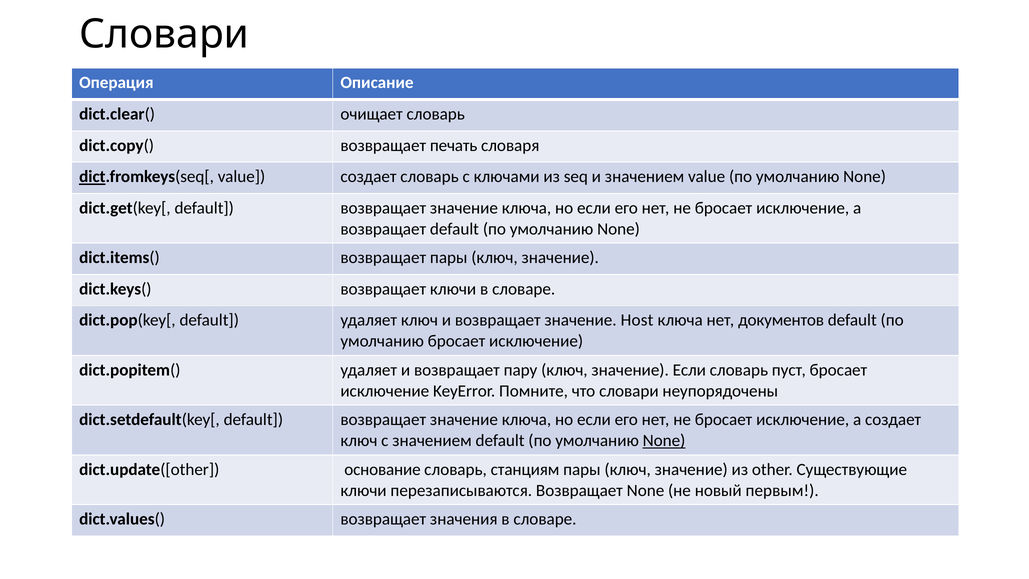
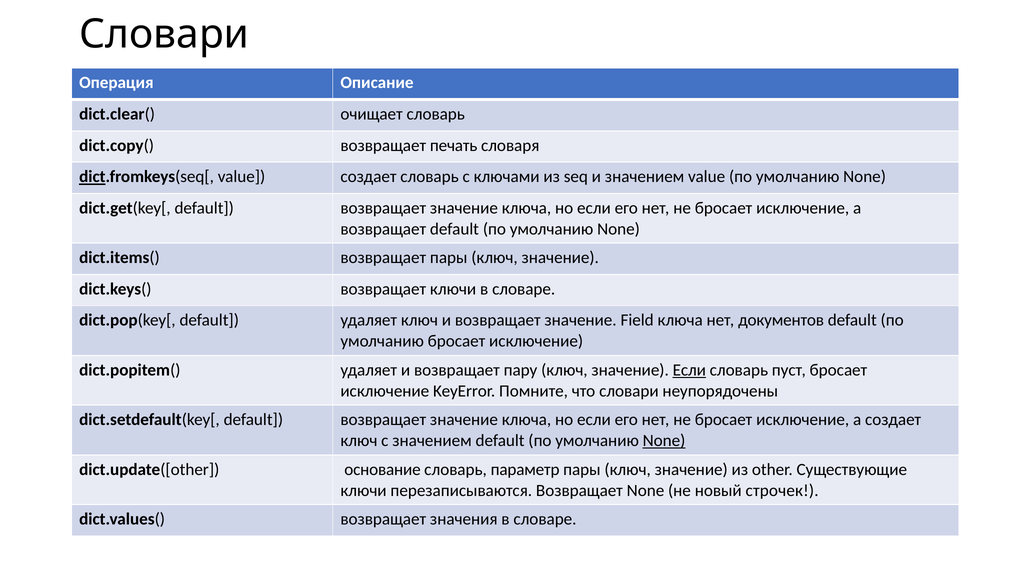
Host: Host -> Field
Если at (689, 370) underline: none -> present
станциям: станциям -> параметр
первым: первым -> строчек
